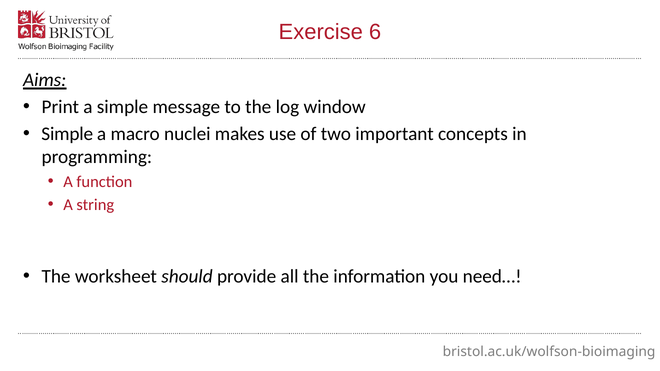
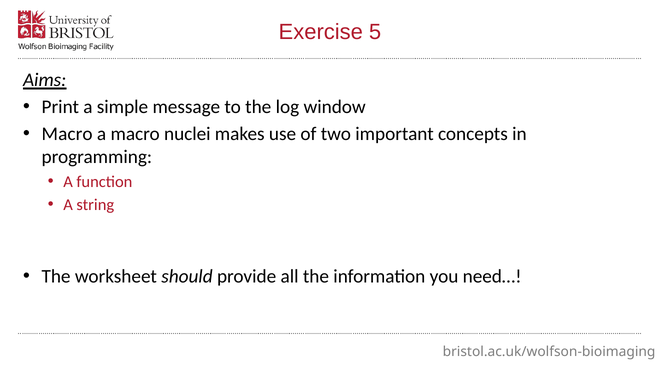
6: 6 -> 5
Simple at (67, 134): Simple -> Macro
